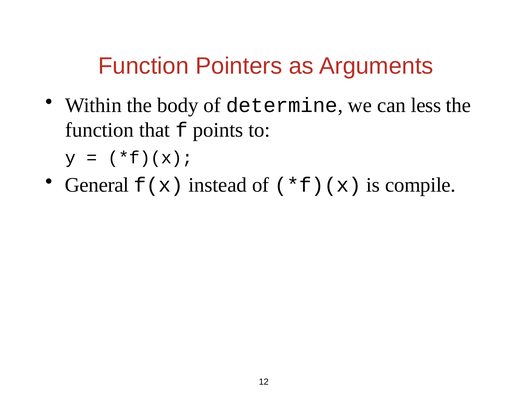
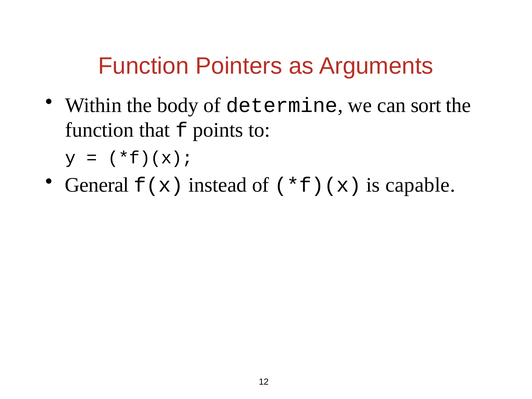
less: less -> sort
compile: compile -> capable
